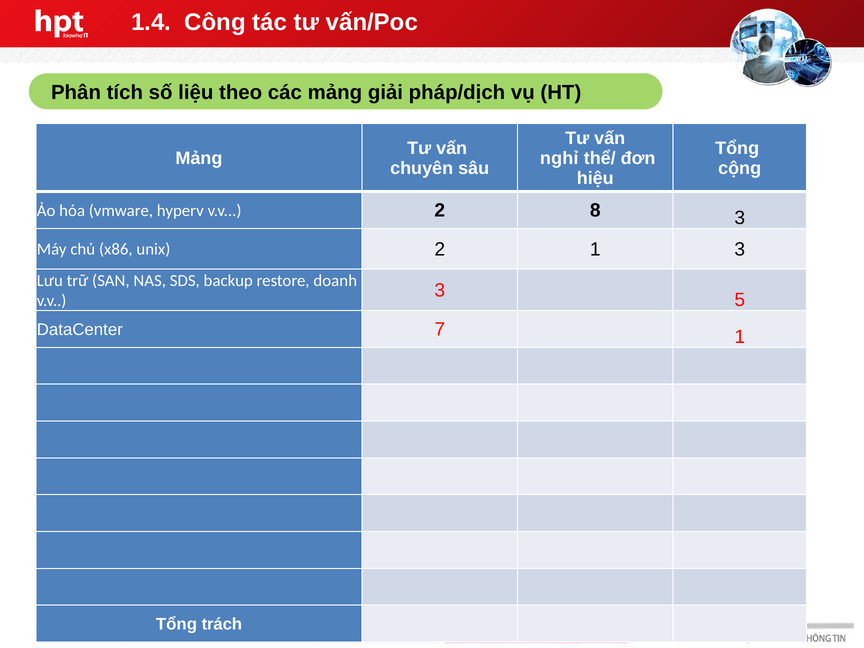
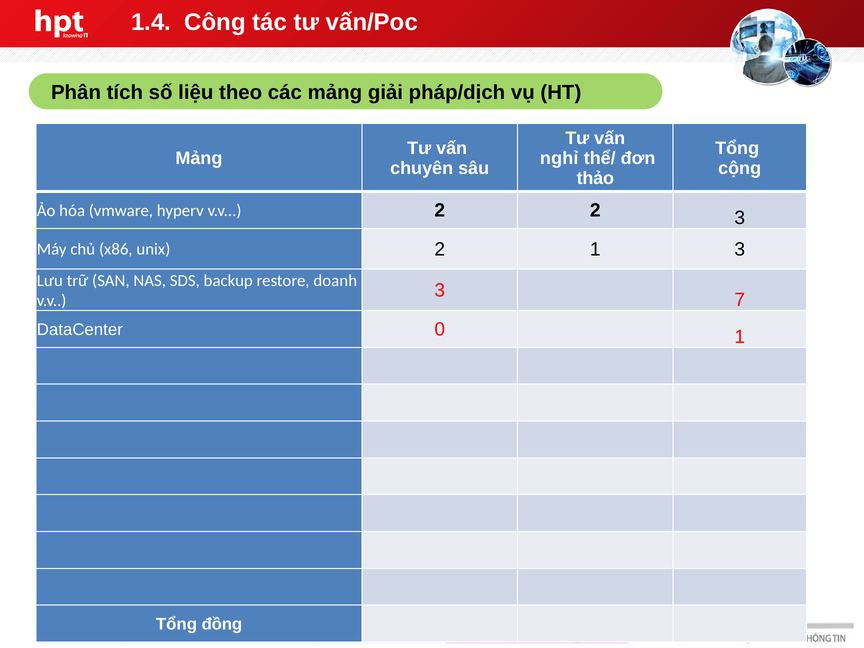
hiệu: hiệu -> thảo
2 8: 8 -> 2
5: 5 -> 7
7: 7 -> 0
trách: trách -> đồng
